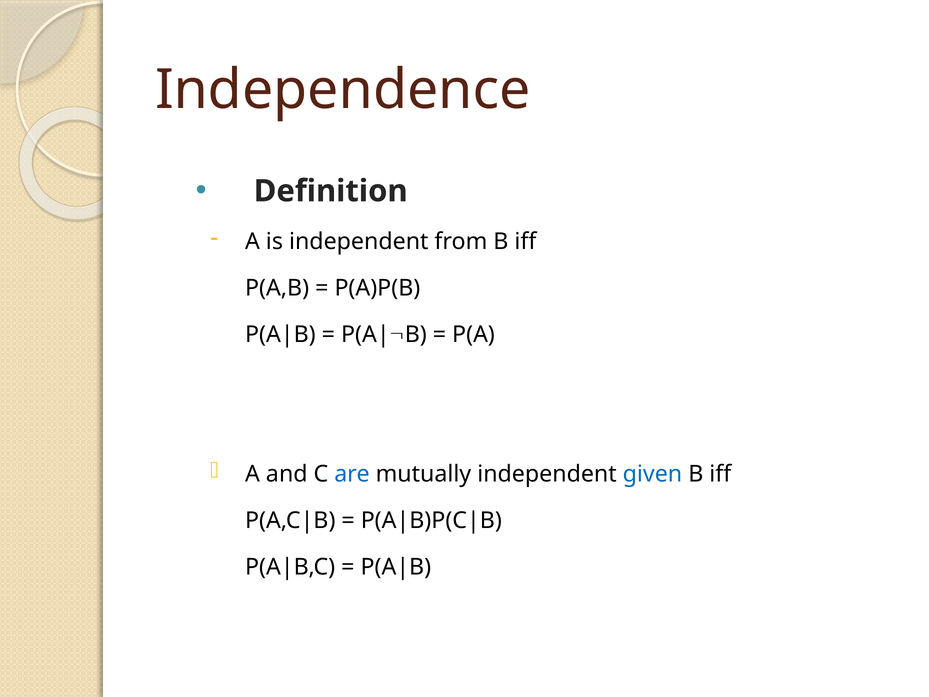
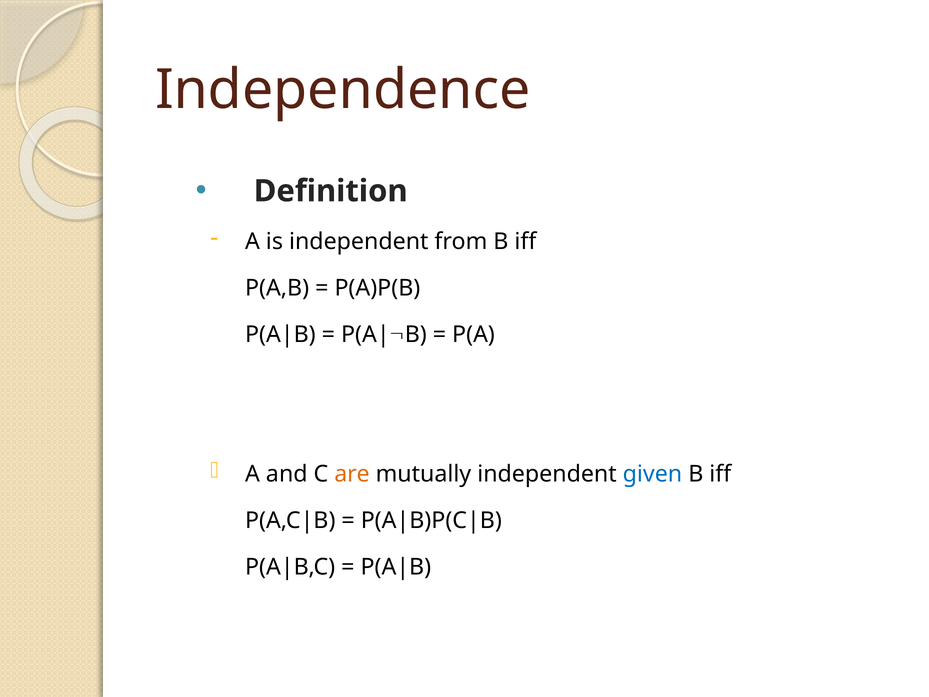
are colour: blue -> orange
